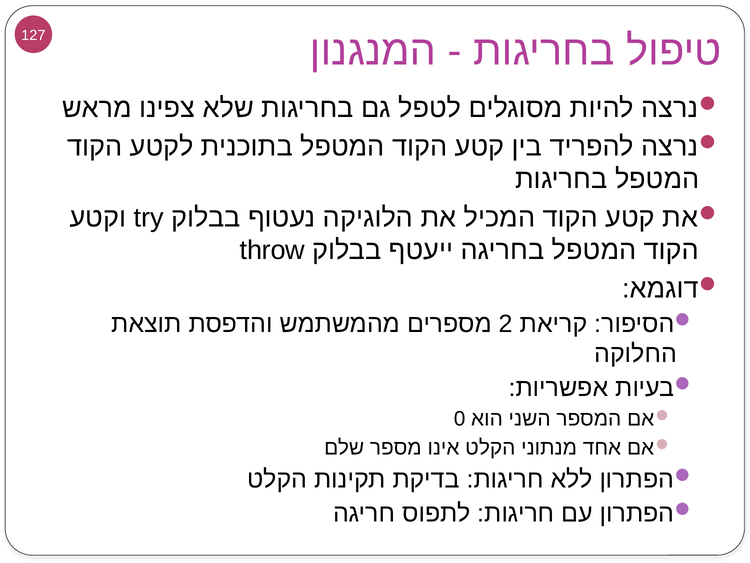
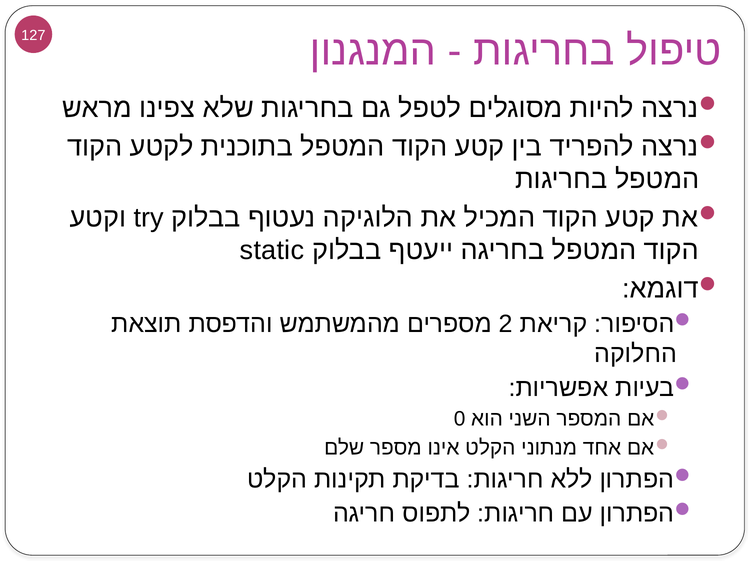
throw: throw -> static
